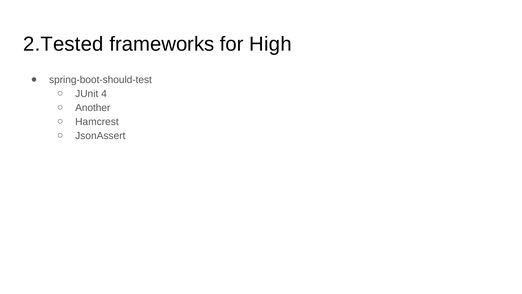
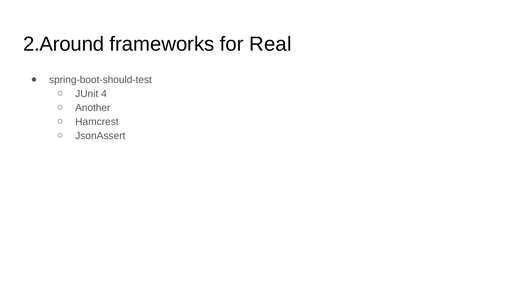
2.Tested: 2.Tested -> 2.Around
High: High -> Real
